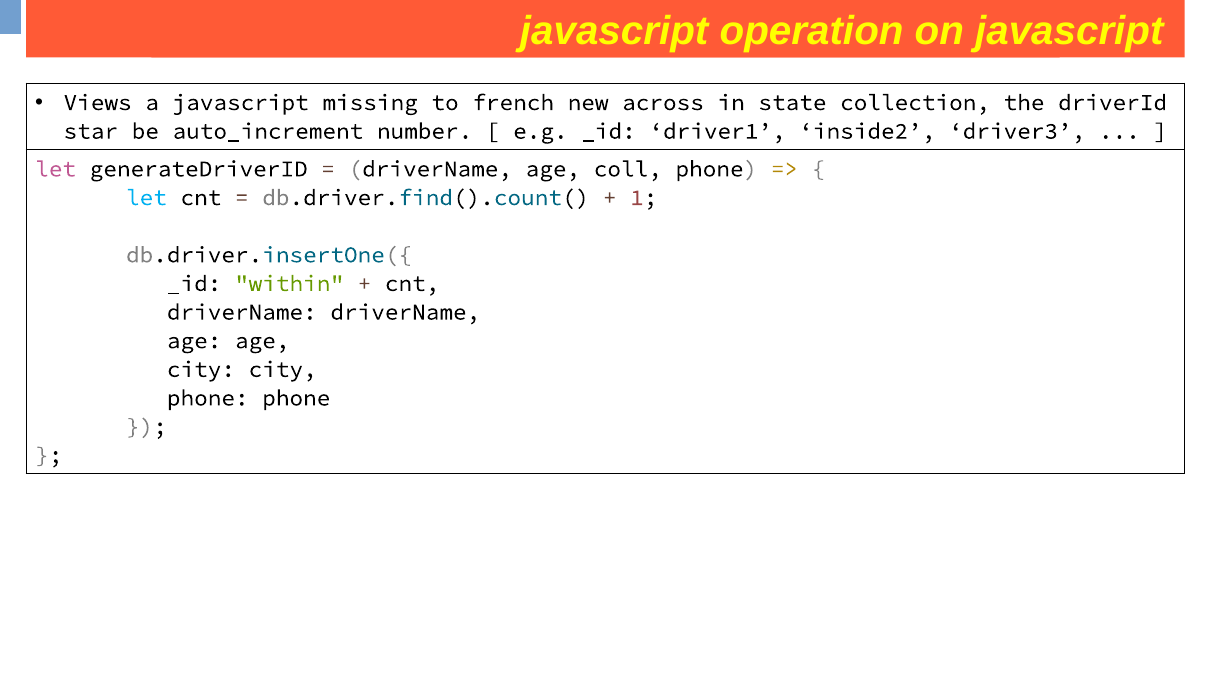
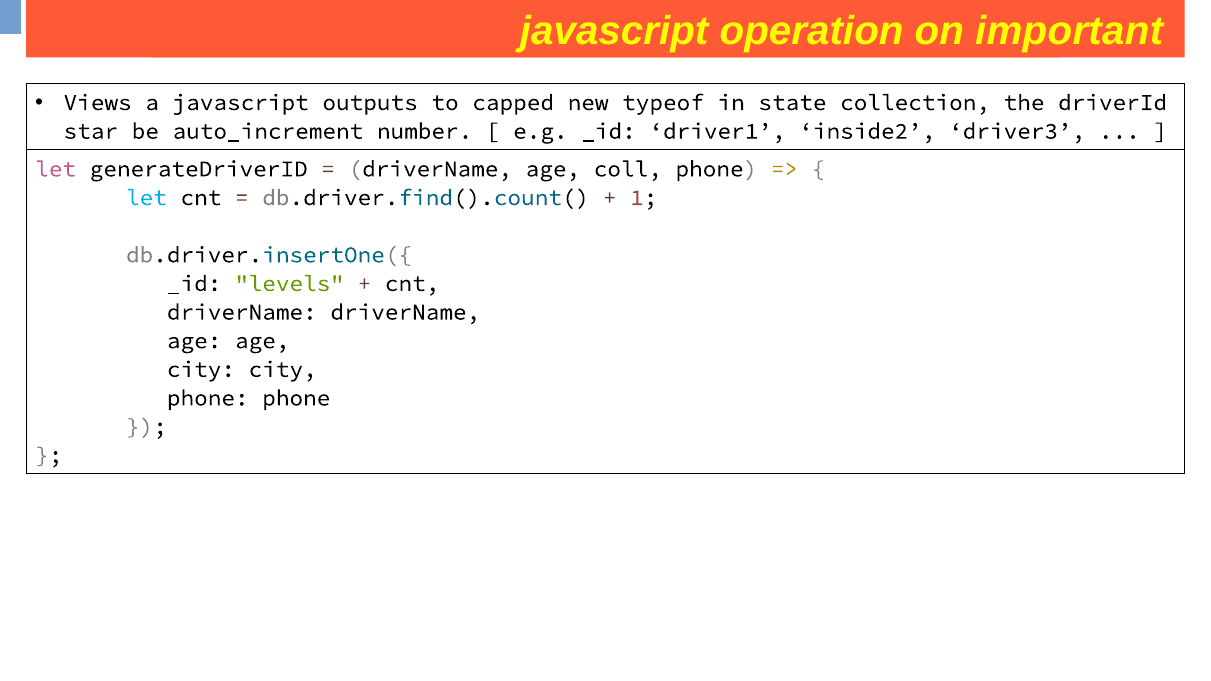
javascript at (1069, 32): javascript -> important
missing: missing -> outputs
french: french -> capped
across: across -> typeof
within: within -> levels
